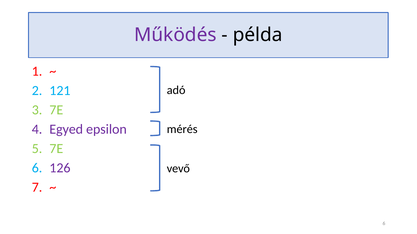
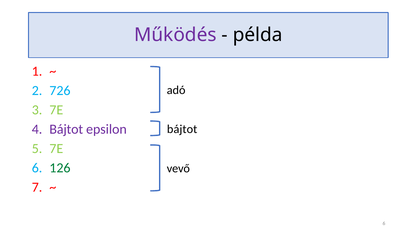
121: 121 -> 726
Egyed at (66, 130): Egyed -> Bájtot
mérés at (182, 129): mérés -> bájtot
126 colour: purple -> green
